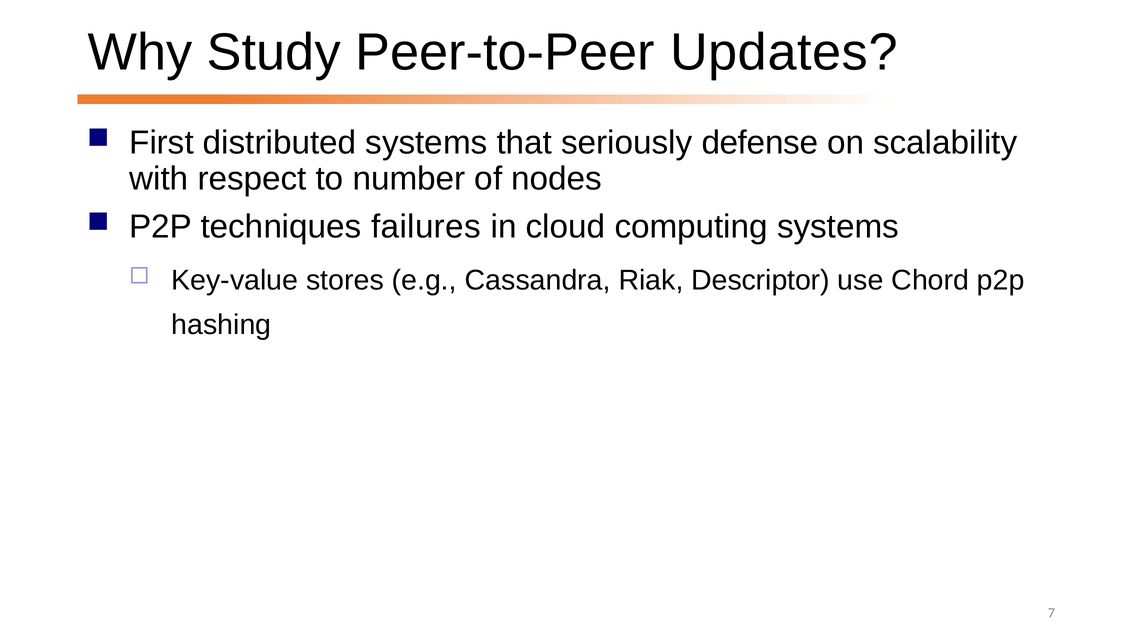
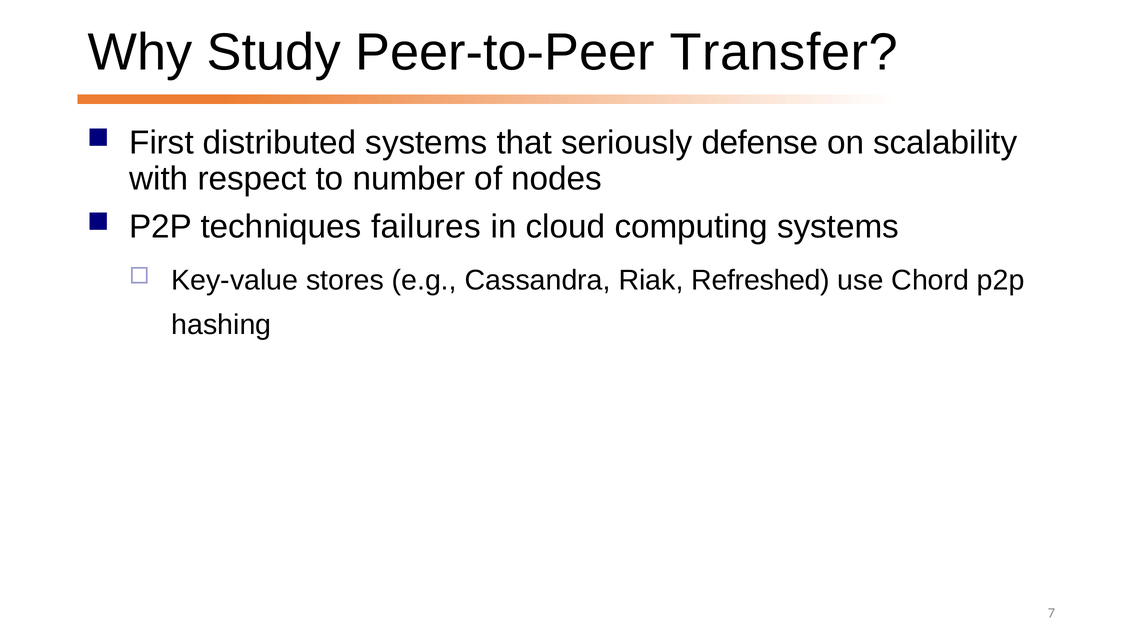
Updates: Updates -> Transfer
Descriptor: Descriptor -> Refreshed
